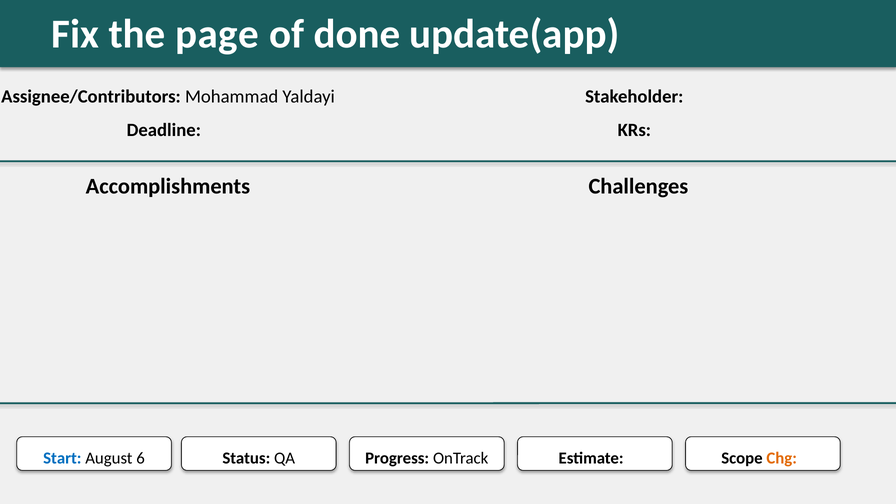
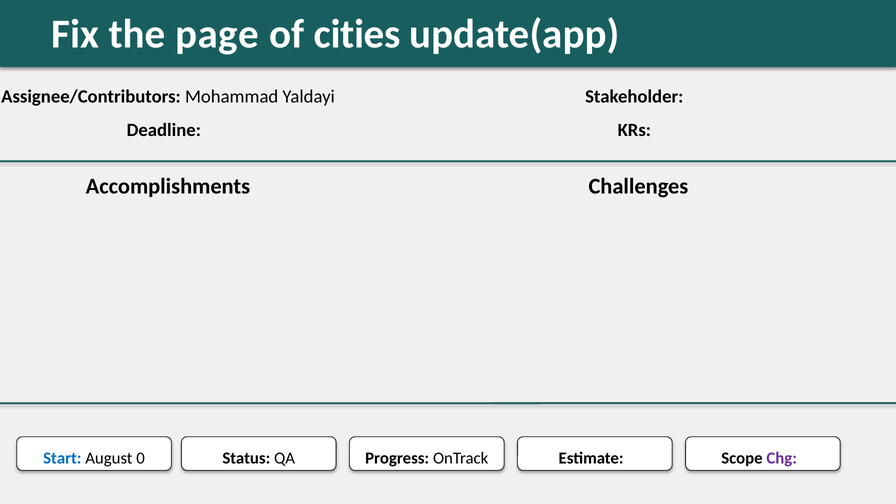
done: done -> cities
6: 6 -> 0
Chg colour: orange -> purple
